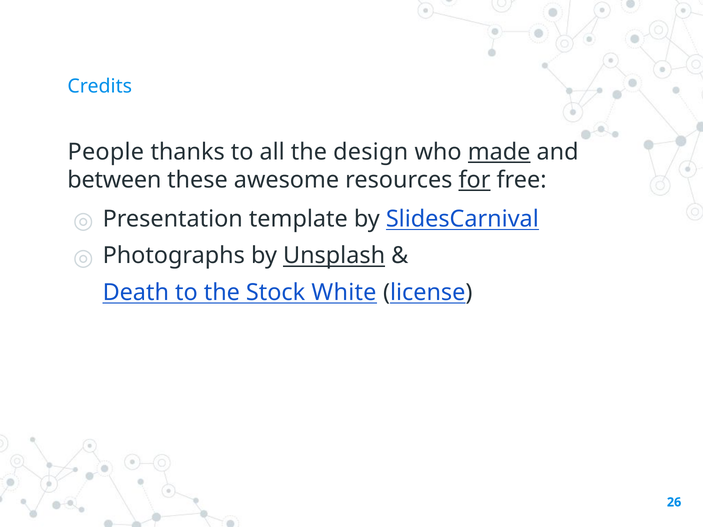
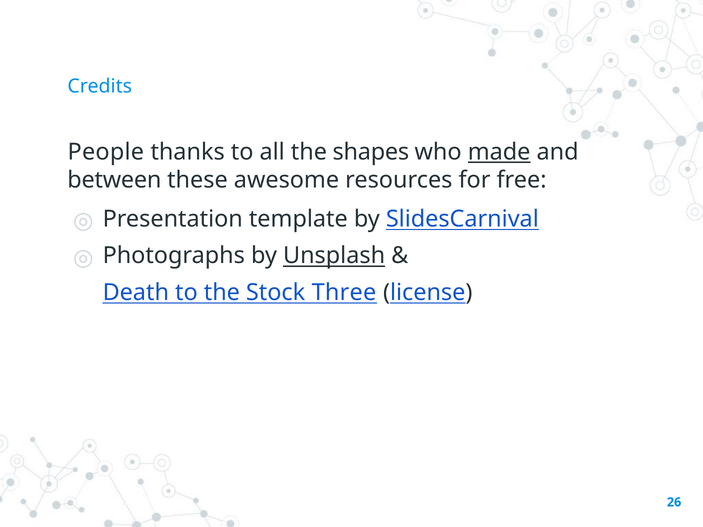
design: design -> shapes
for underline: present -> none
White: White -> Three
